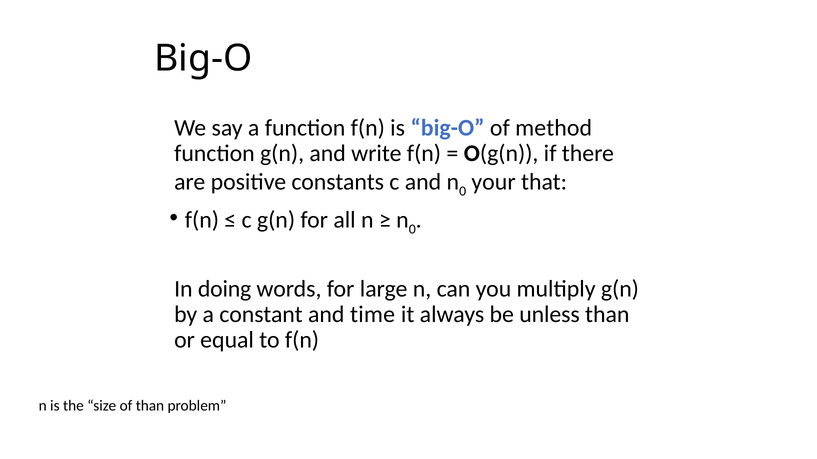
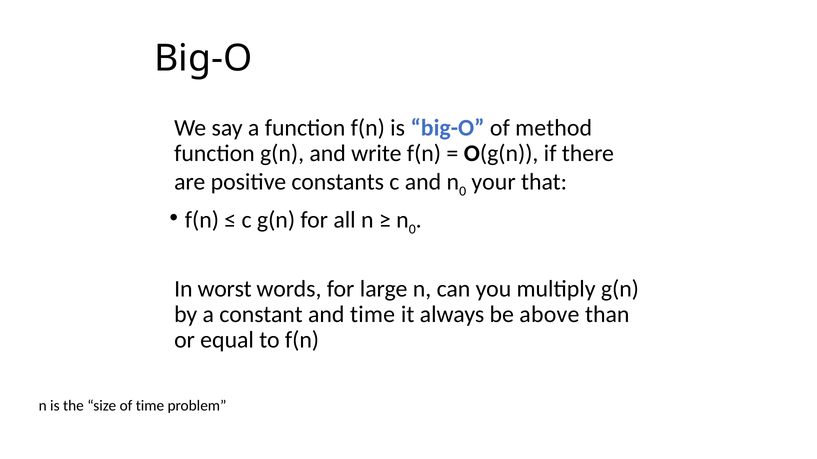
doing: doing -> worst
unless: unless -> above
of than: than -> time
